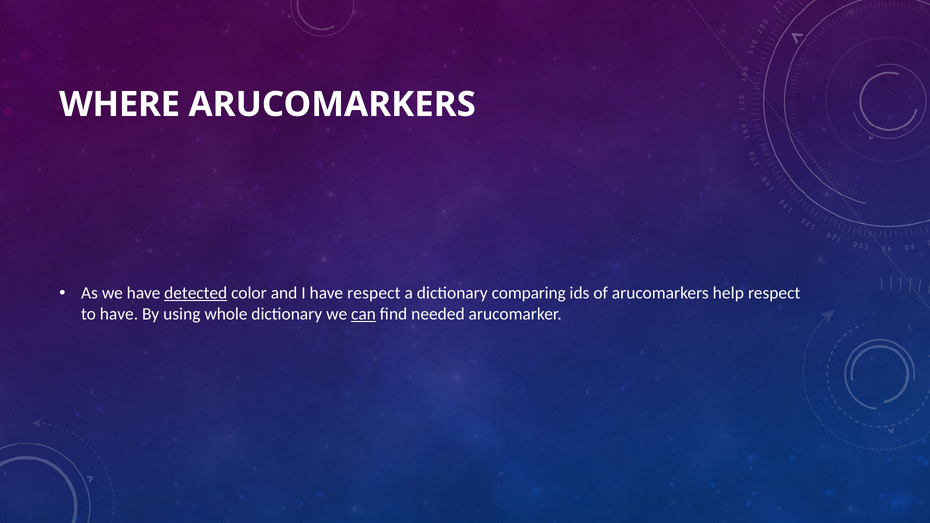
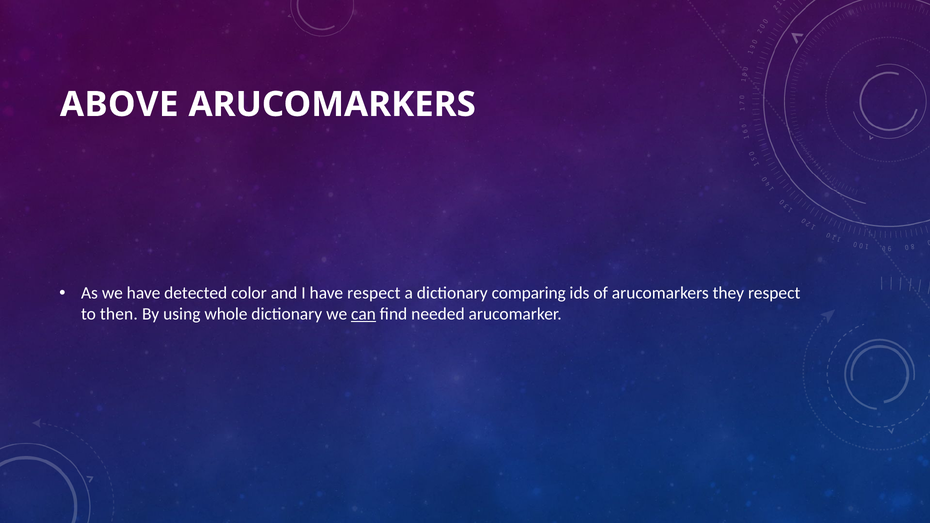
WHERE: WHERE -> ABOVE
detected underline: present -> none
help: help -> they
to have: have -> then
